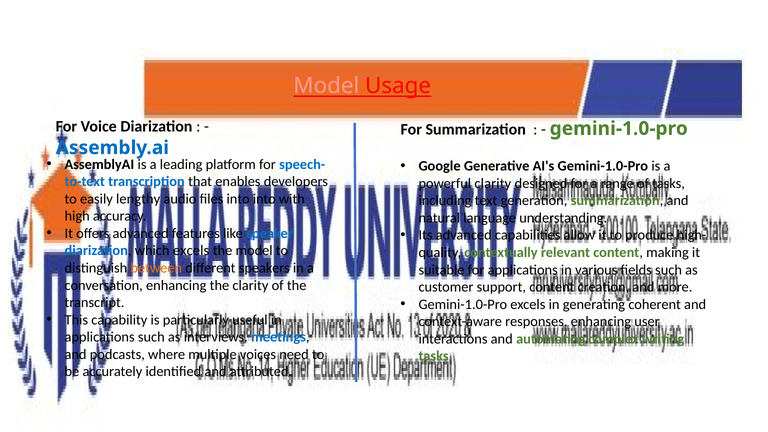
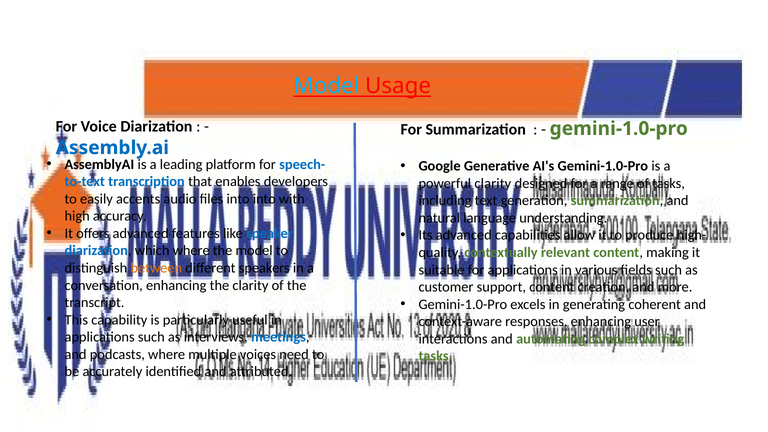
Model at (326, 86) colour: pink -> light blue
lengthy: lengthy -> accents
which excels: excels -> where
